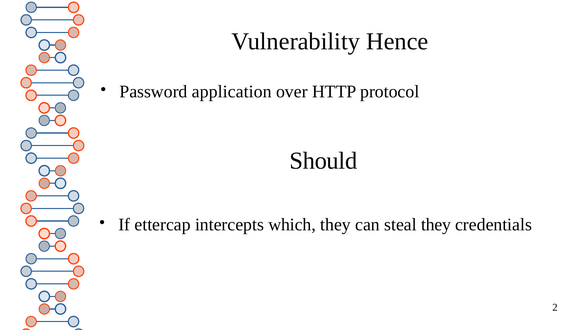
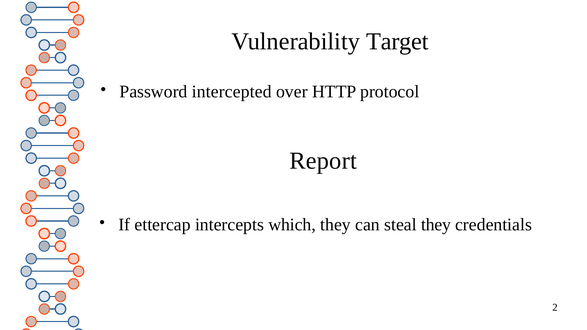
Hence: Hence -> Target
application: application -> intercepted
Should: Should -> Report
